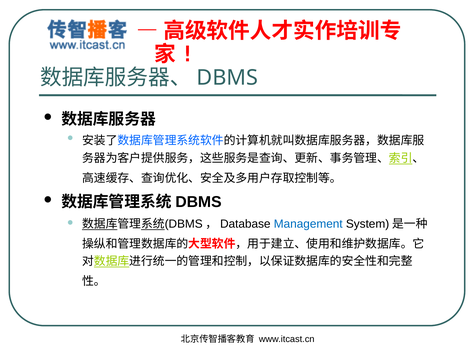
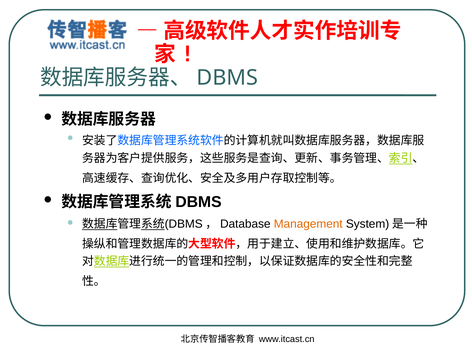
Management colour: blue -> orange
